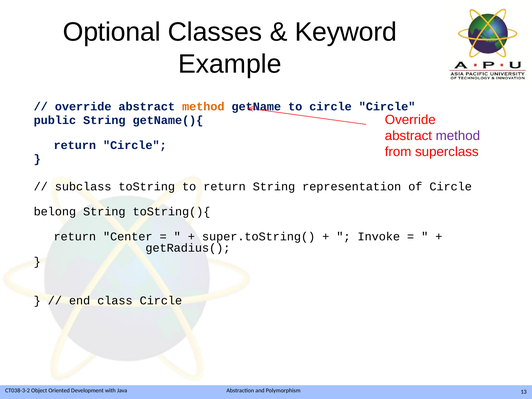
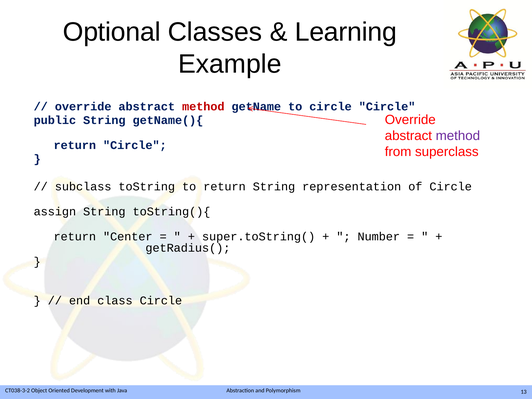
Keyword: Keyword -> Learning
method at (203, 107) colour: orange -> red
belong: belong -> assign
Invoke: Invoke -> Number
